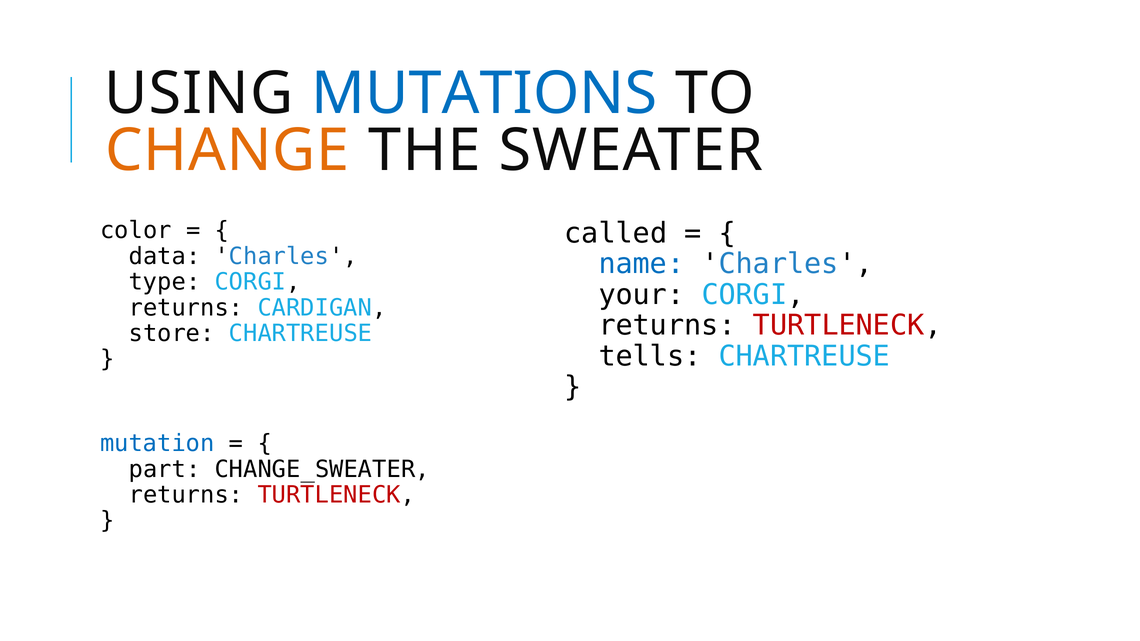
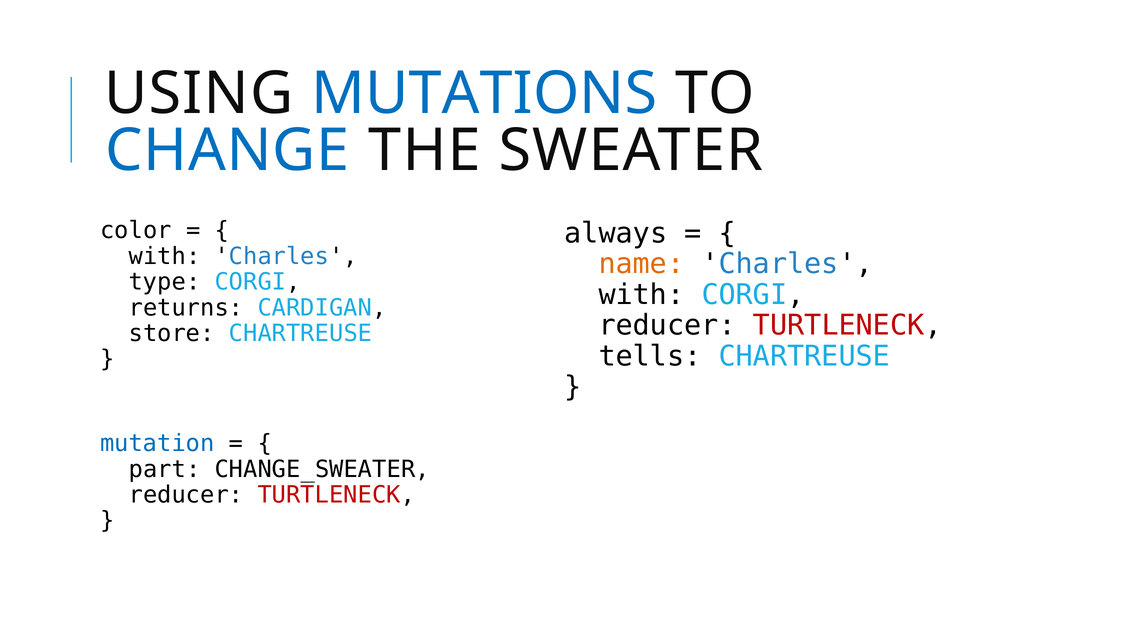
CHANGE colour: orange -> blue
called: called -> always
data at (165, 256): data -> with
name colour: blue -> orange
your at (641, 295): your -> with
returns at (667, 326): returns -> reducer
returns at (186, 495): returns -> reducer
